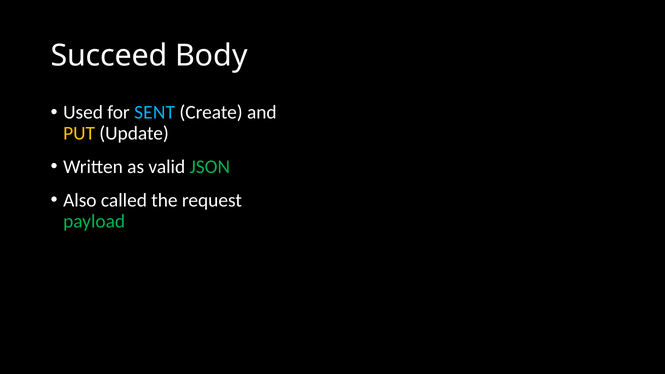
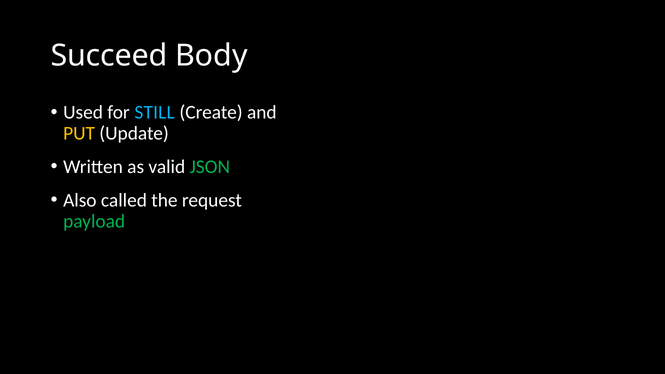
SENT: SENT -> STILL
